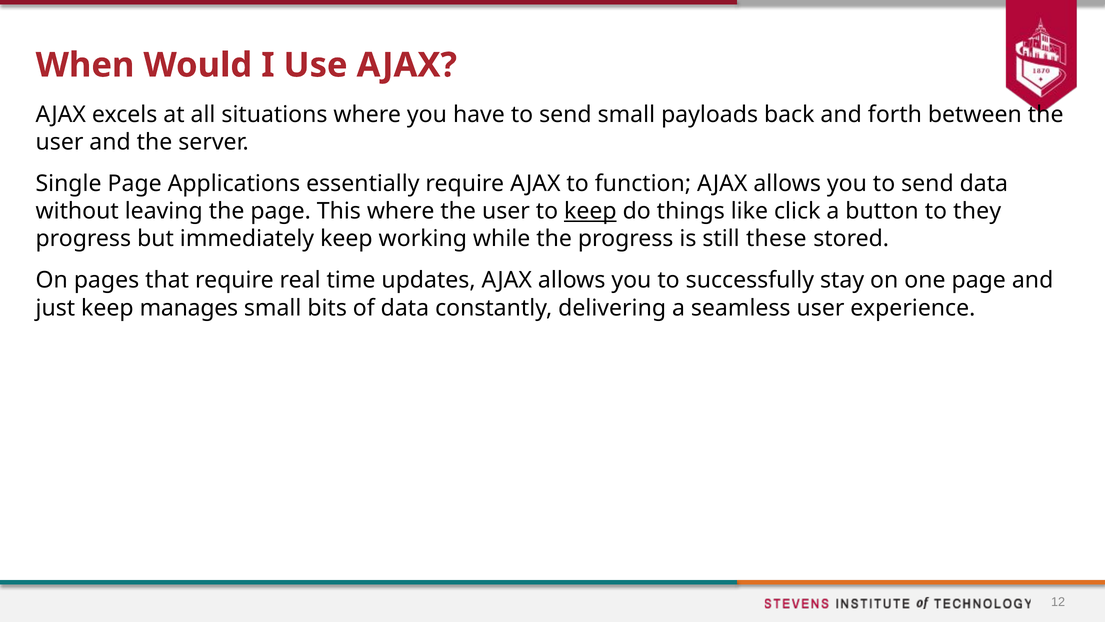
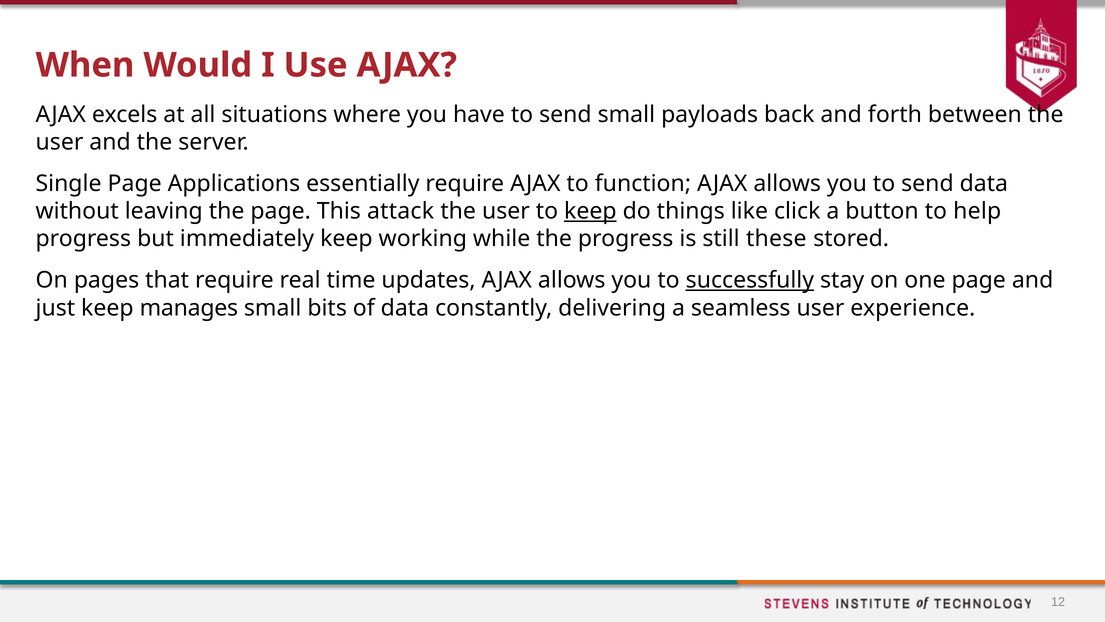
This where: where -> attack
they: they -> help
successfully underline: none -> present
